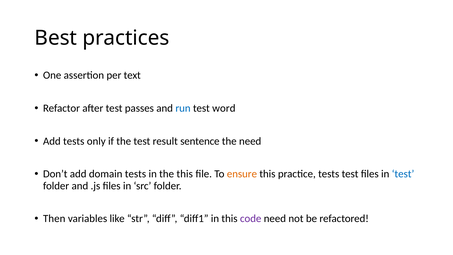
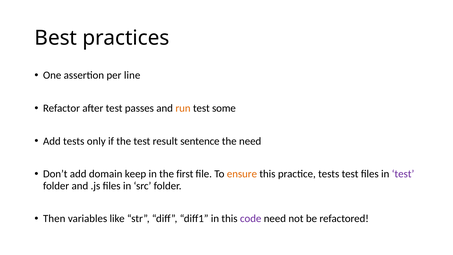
text: text -> line
run colour: blue -> orange
word: word -> some
domain tests: tests -> keep
the this: this -> first
test at (403, 174) colour: blue -> purple
